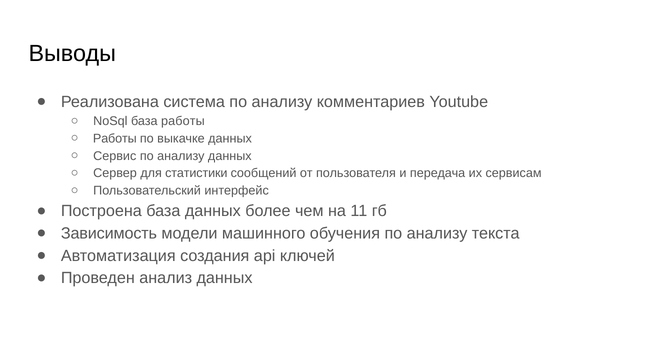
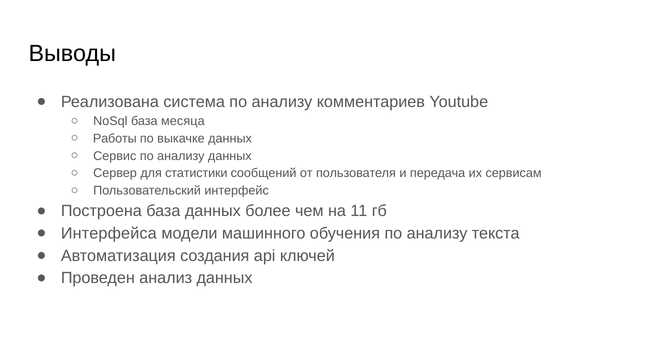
база работы: работы -> месяца
Зависимость: Зависимость -> Интерфейса
